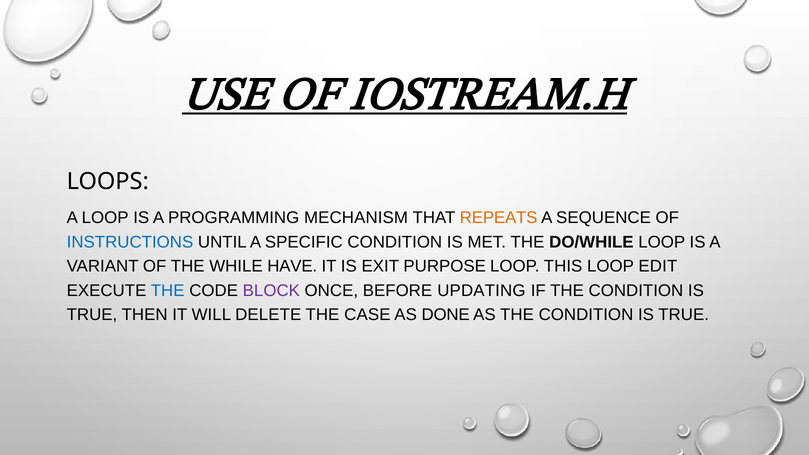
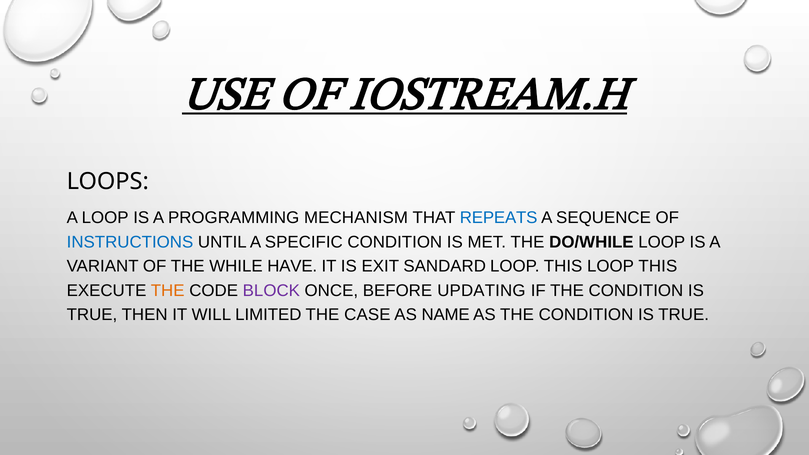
REPEATS colour: orange -> blue
PURPOSE: PURPOSE -> SANDARD
THIS LOOP EDIT: EDIT -> THIS
THE at (168, 291) colour: blue -> orange
DELETE: DELETE -> LIMITED
DONE: DONE -> NAME
